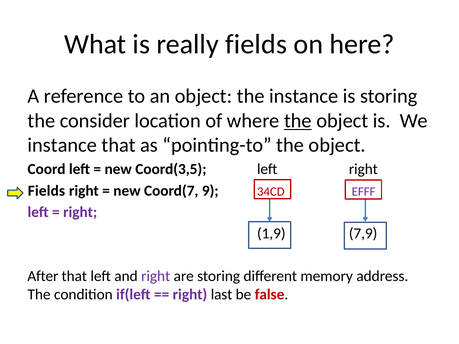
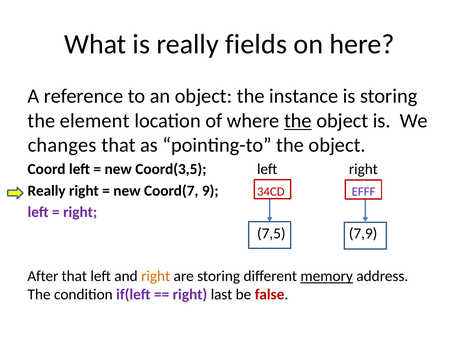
consider: consider -> element
instance at (62, 145): instance -> changes
Fields at (46, 191): Fields -> Really
1,9: 1,9 -> 7,5
right at (156, 276) colour: purple -> orange
memory underline: none -> present
